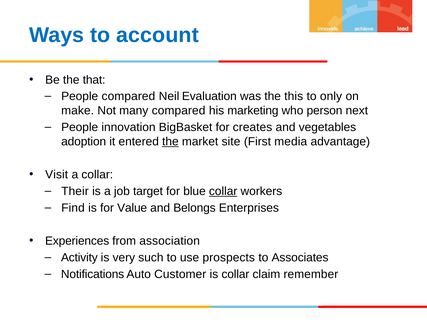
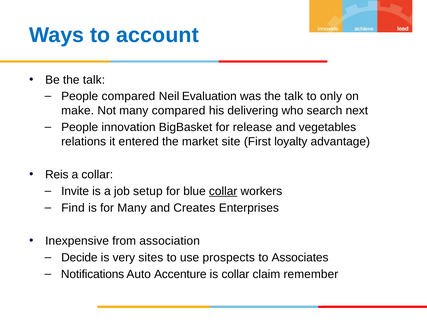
Be the that: that -> talk
was the this: this -> talk
marketing: marketing -> delivering
person: person -> search
creates: creates -> release
adoption: adoption -> relations
the at (170, 142) underline: present -> none
media: media -> loyalty
Visit: Visit -> Reis
Their: Their -> Invite
target: target -> setup
for Value: Value -> Many
Belongs: Belongs -> Creates
Experiences: Experiences -> Inexpensive
Activity: Activity -> Decide
such: such -> sites
Customer: Customer -> Accenture
